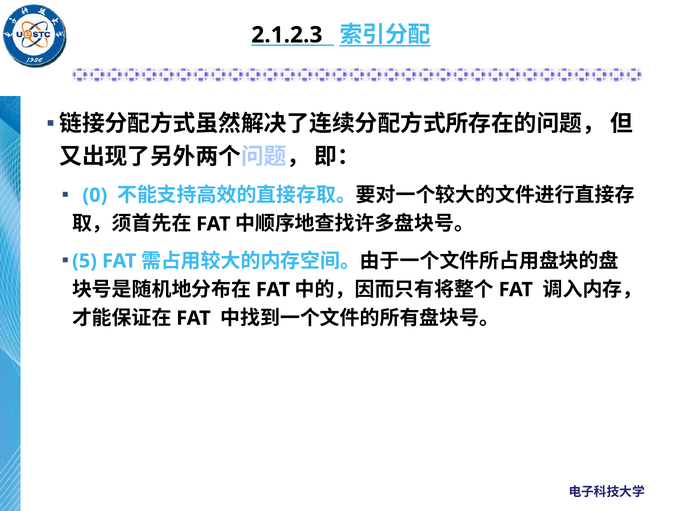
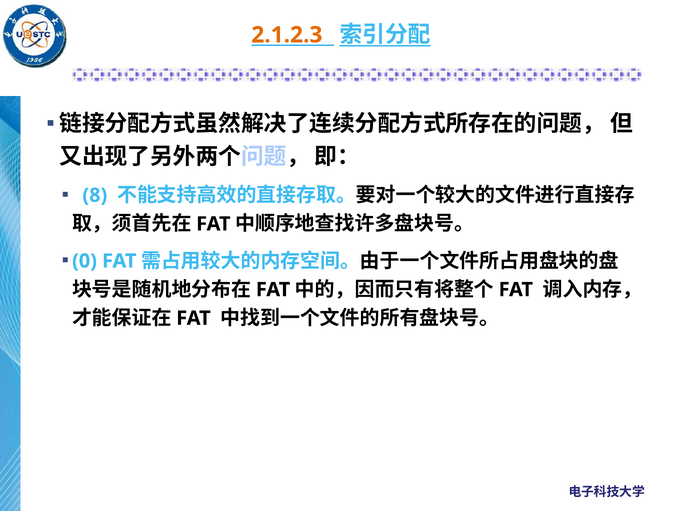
2.1.2.3 colour: black -> orange
0: 0 -> 8
5: 5 -> 0
